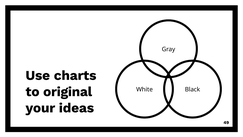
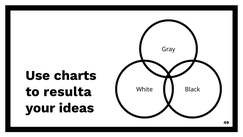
original: original -> resulta
